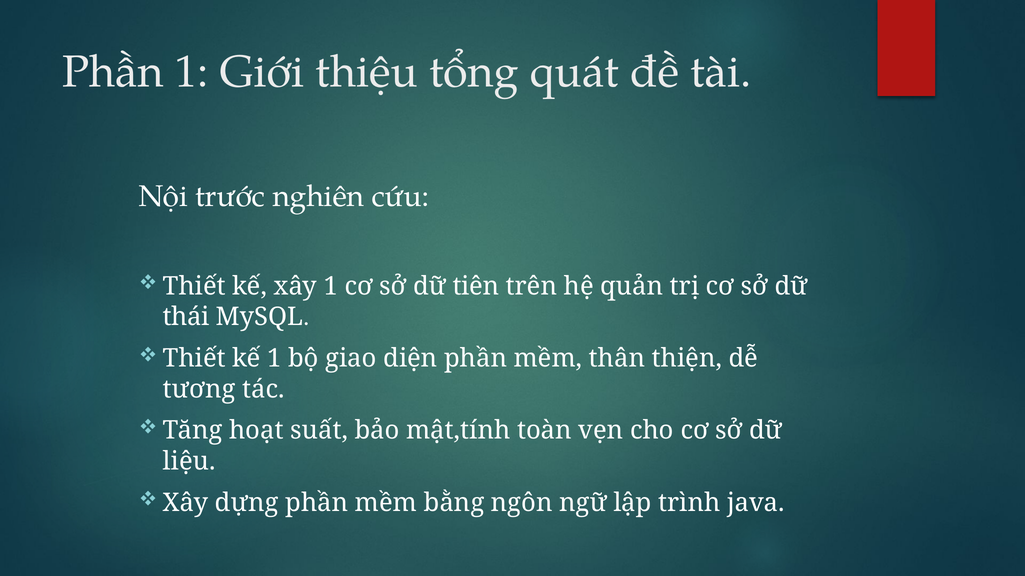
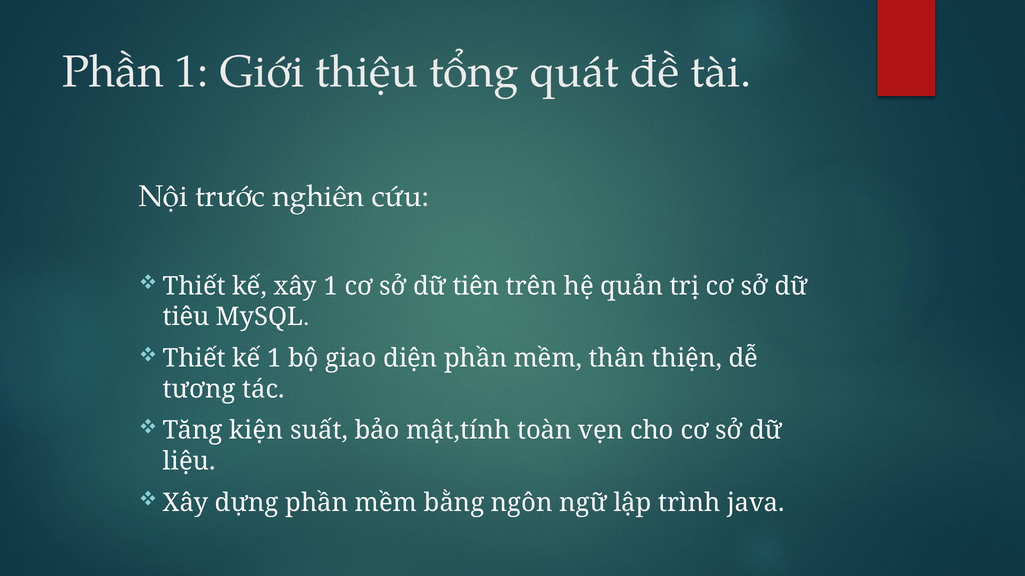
thái: thái -> tiêu
hoạt: hoạt -> kiện
